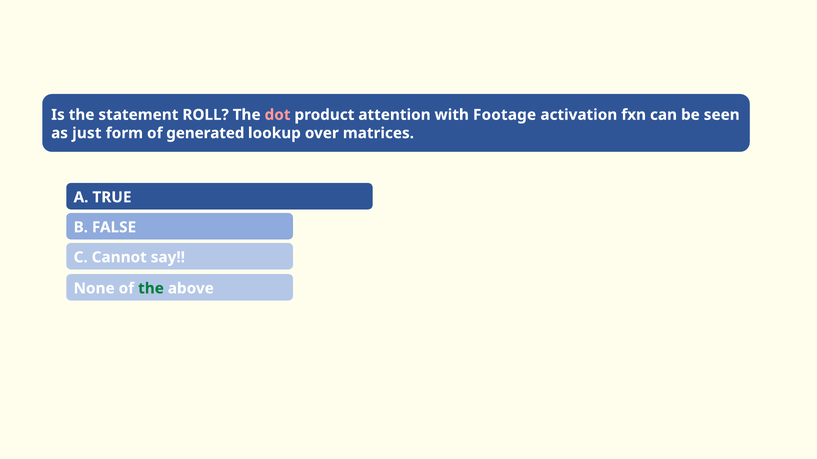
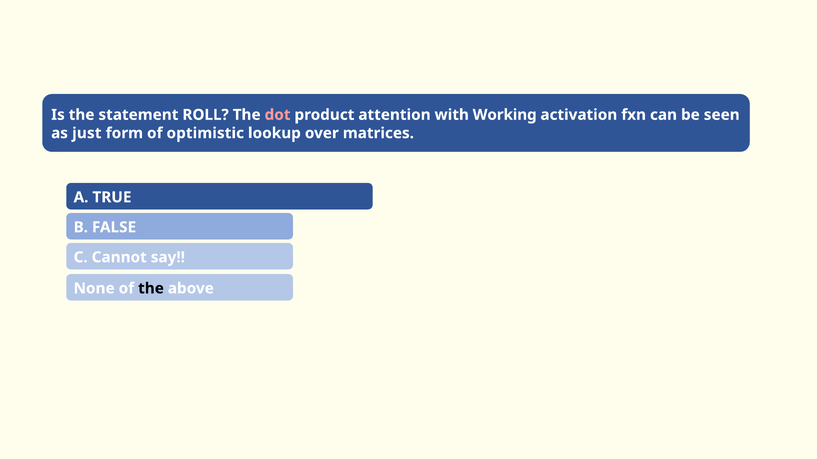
Footage: Footage -> Working
generated: generated -> optimistic
the at (151, 289) colour: green -> black
